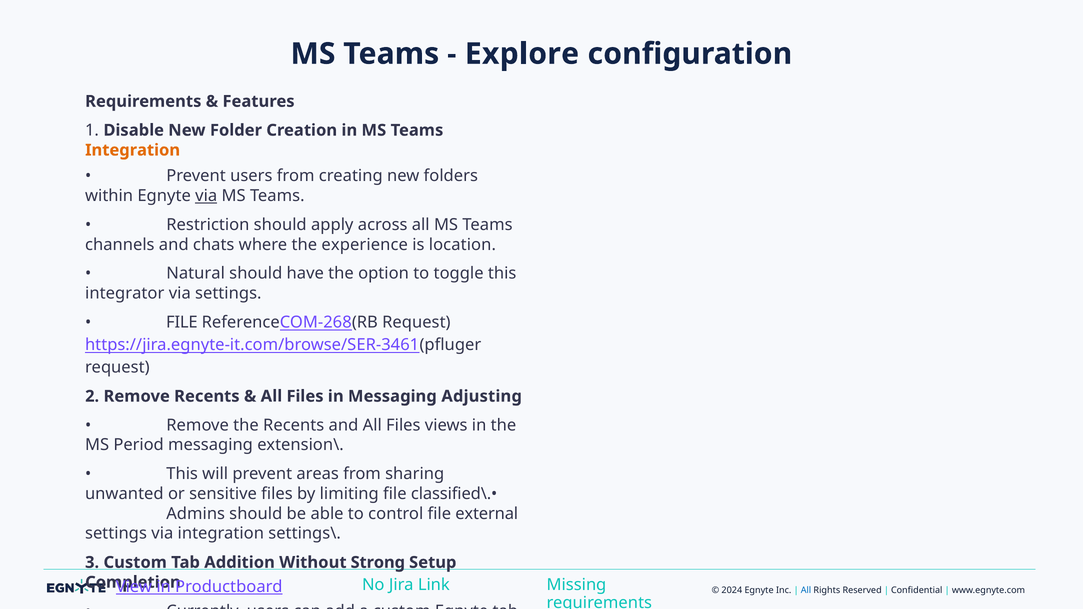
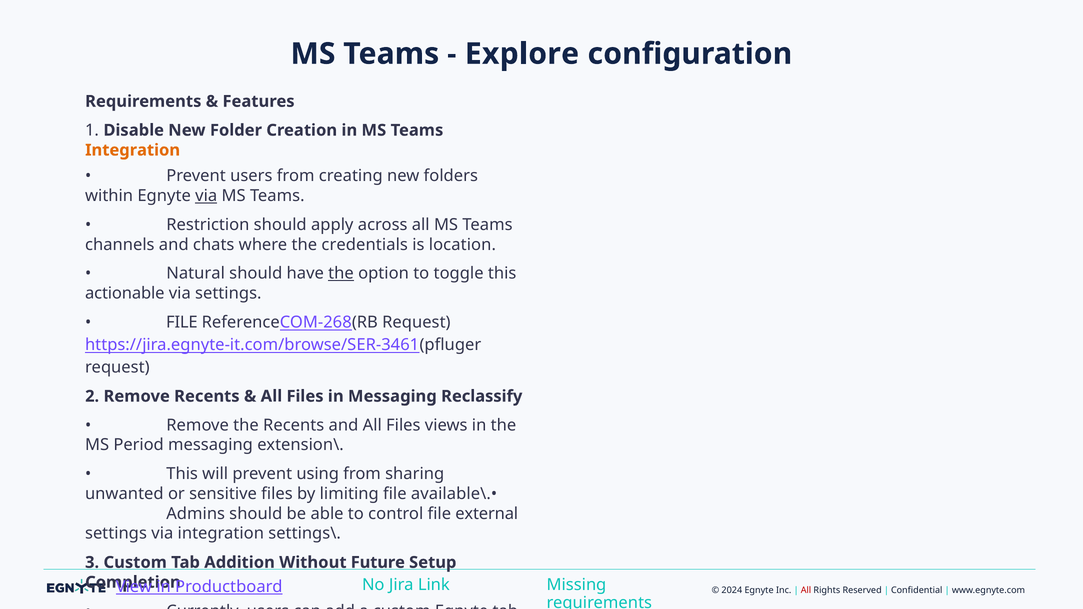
experience: experience -> credentials
the at (341, 274) underline: none -> present
integrator: integrator -> actionable
Adjusting: Adjusting -> Reclassify
areas: areas -> using
classified\.•: classified\.• -> available\.•
Strong: Strong -> Future
All at (806, 591) colour: blue -> red
